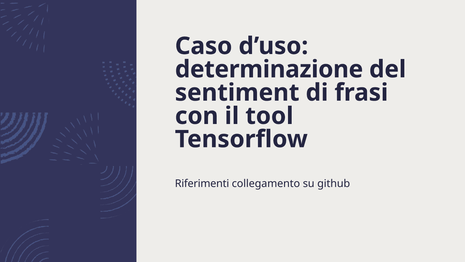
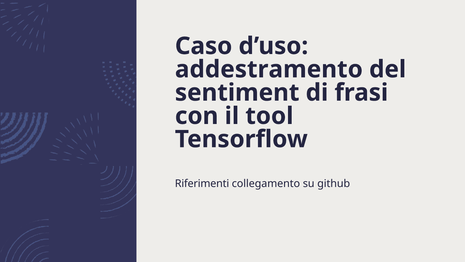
determinazione: determinazione -> addestramento
